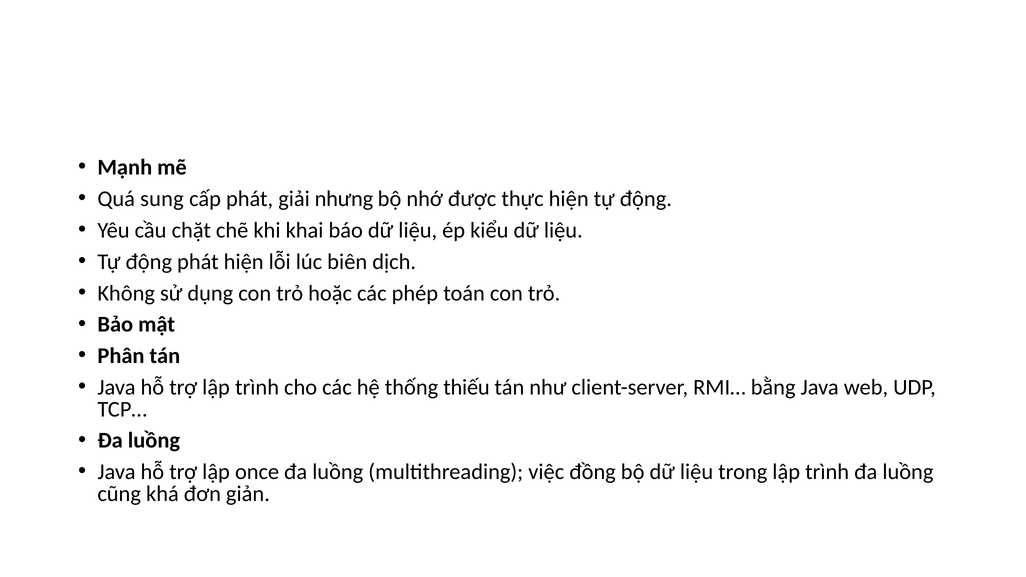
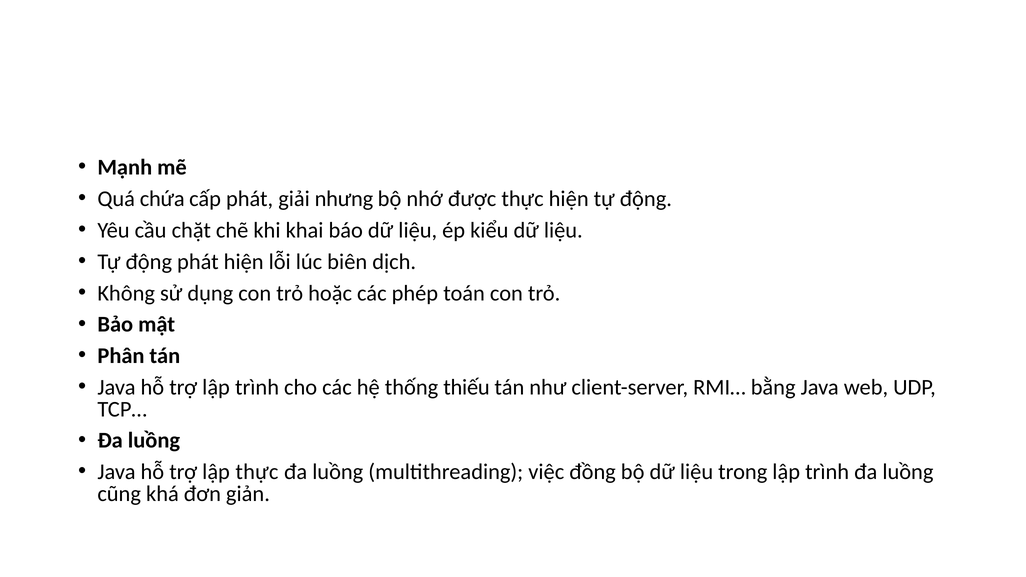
sung: sung -> chứa
lập once: once -> thực
